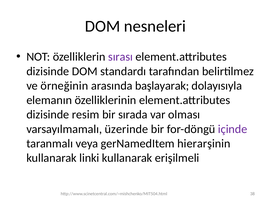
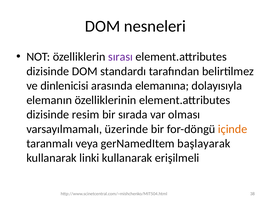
örneğinin: örneğinin -> dinlenicisi
başlayarak: başlayarak -> elemanına
içinde colour: purple -> orange
hierarşinin: hierarşinin -> başlayarak
